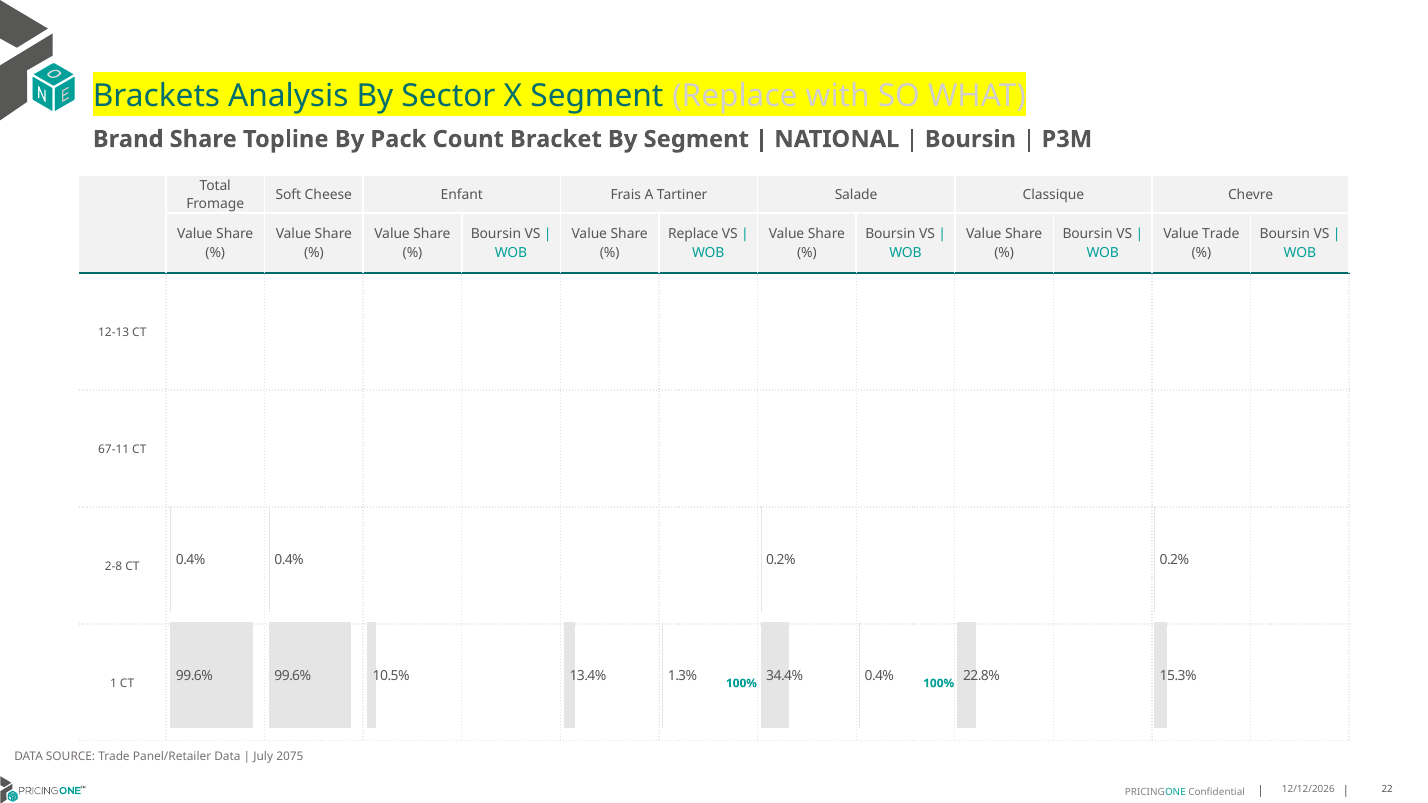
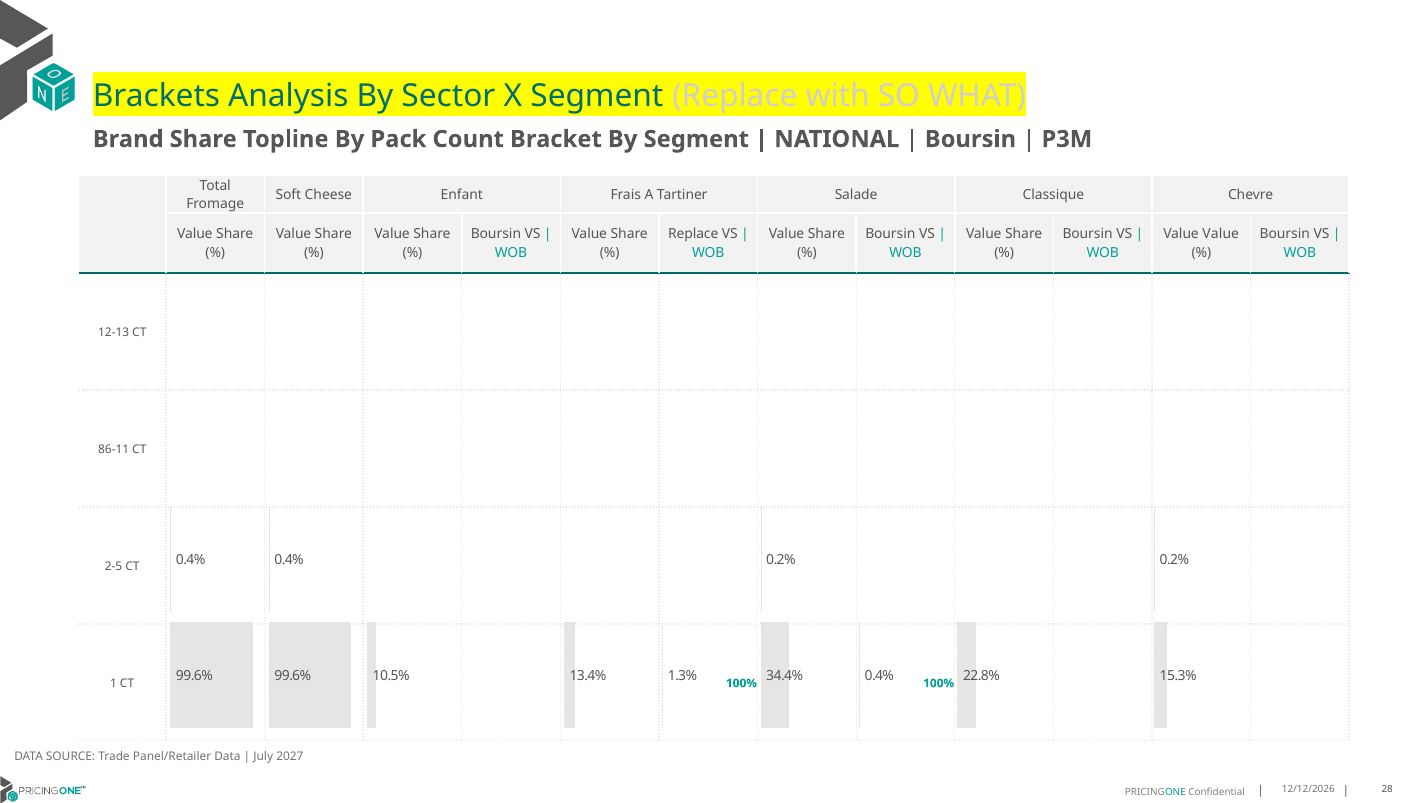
Value Trade: Trade -> Value
67-11: 67-11 -> 86-11
2-8: 2-8 -> 2-5
2075: 2075 -> 2027
22: 22 -> 28
